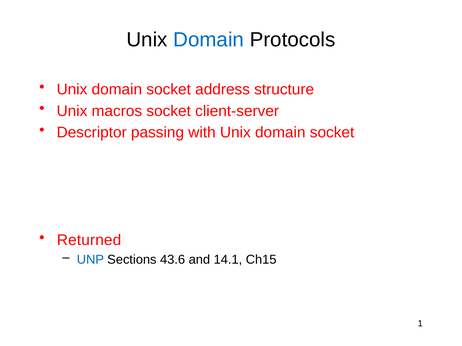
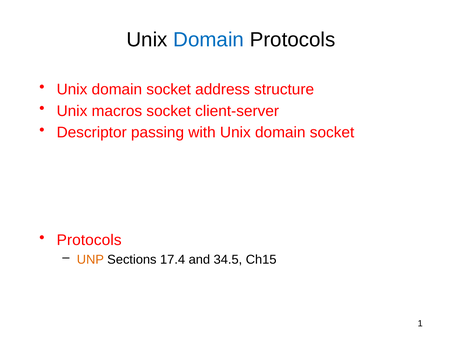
Returned at (89, 241): Returned -> Protocols
UNP colour: blue -> orange
43.6: 43.6 -> 17.4
14.1: 14.1 -> 34.5
